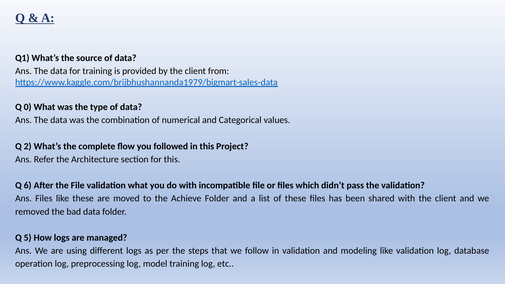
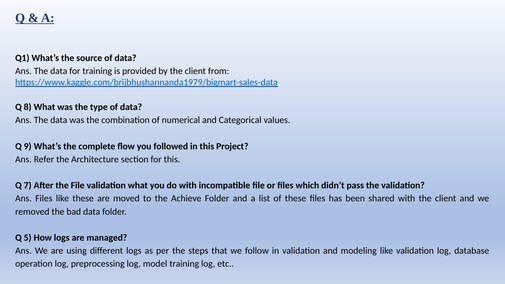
0: 0 -> 8
2: 2 -> 9
6: 6 -> 7
